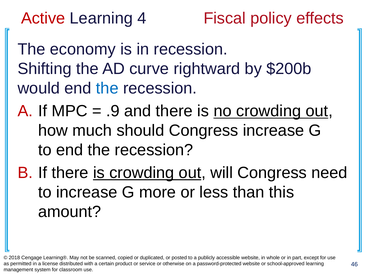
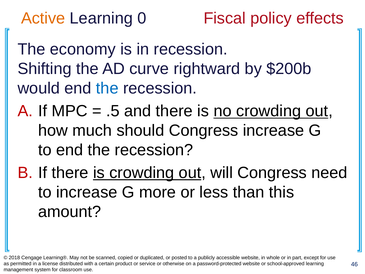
Active colour: red -> orange
4: 4 -> 0
.9: .9 -> .5
